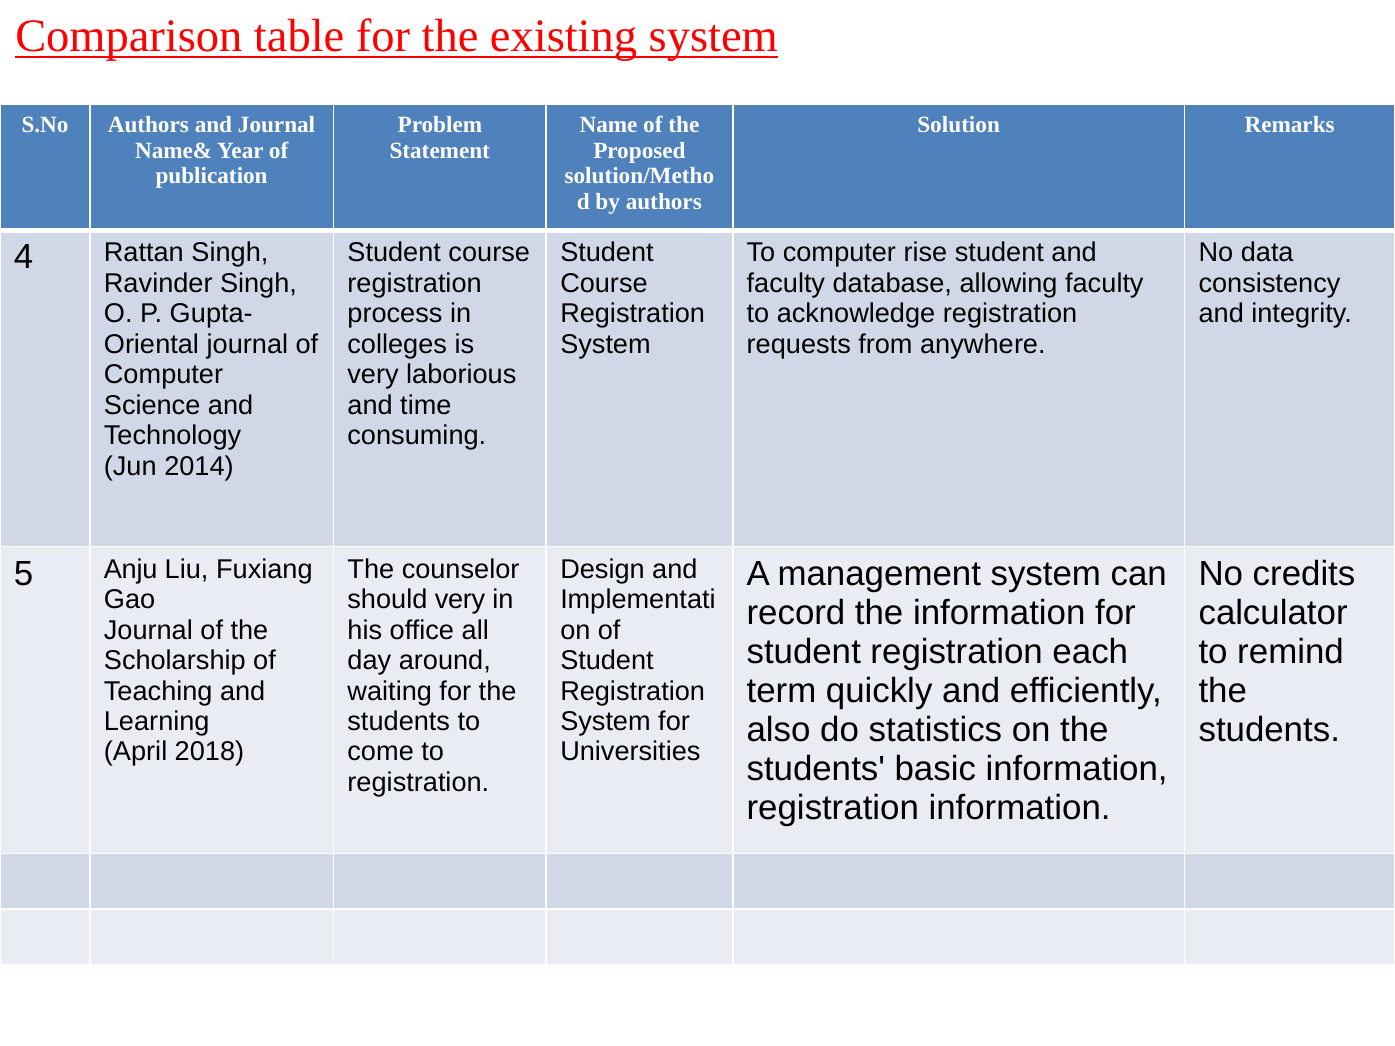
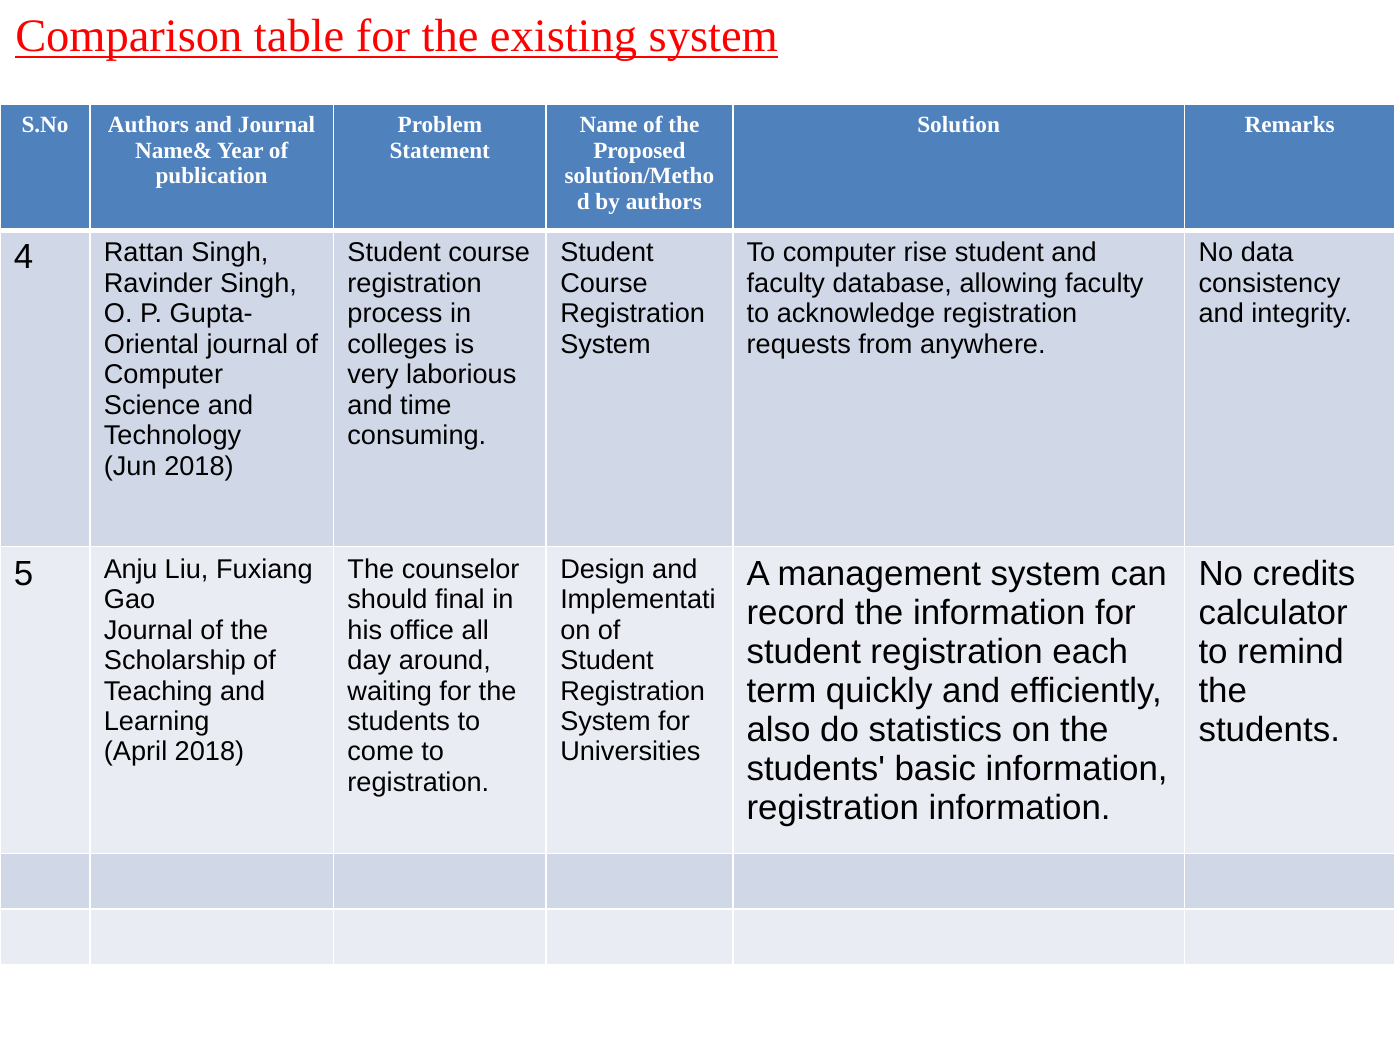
Jun 2014: 2014 -> 2018
should very: very -> final
